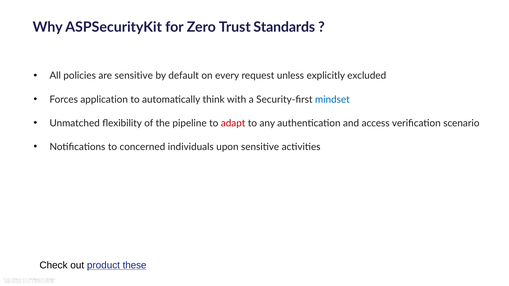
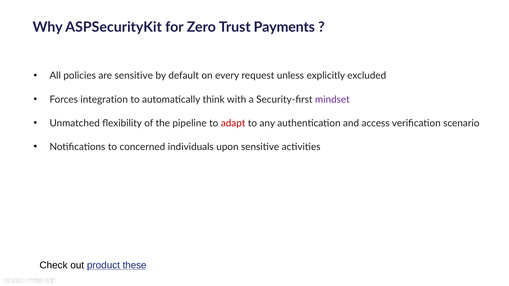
Standards: Standards -> Payments
application: application -> integration
mindset colour: blue -> purple
